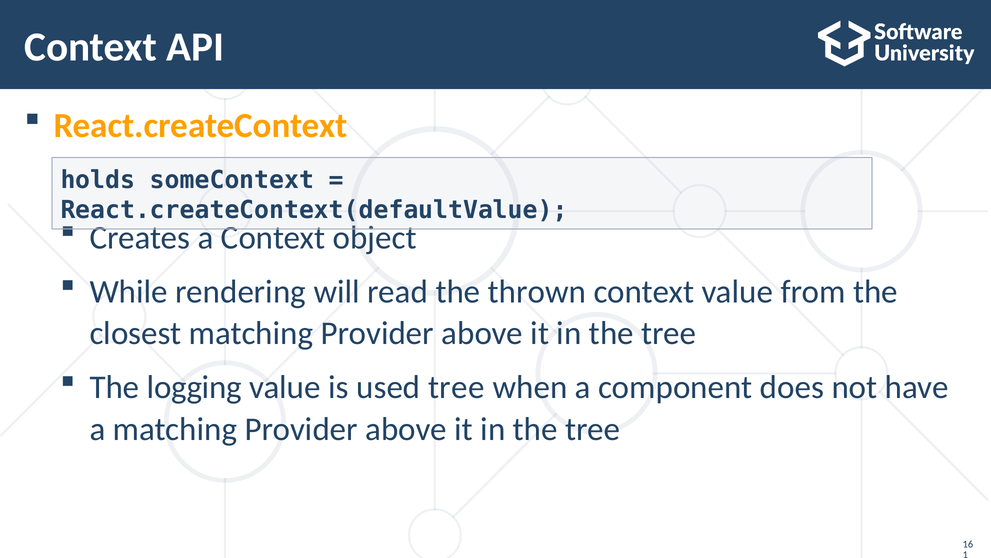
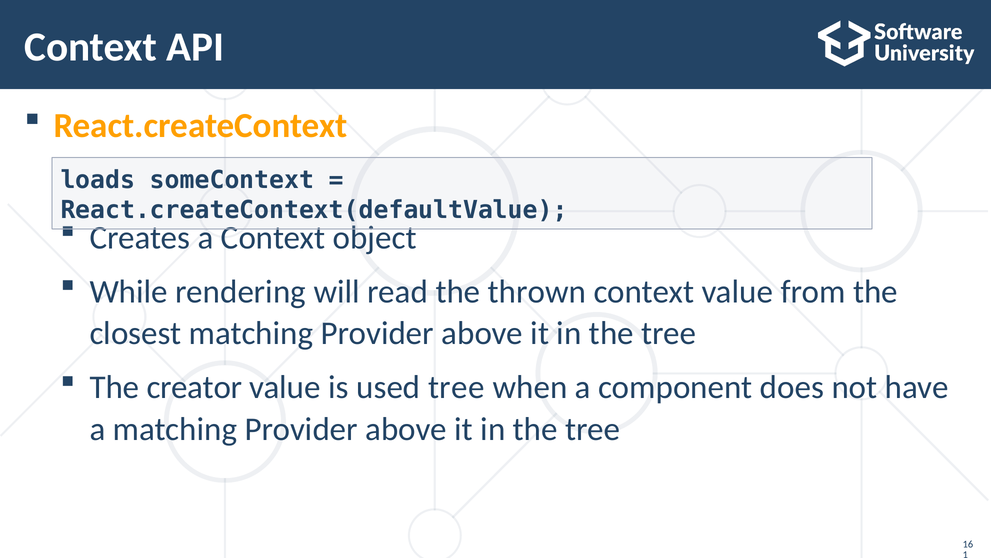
holds: holds -> loads
logging: logging -> creator
